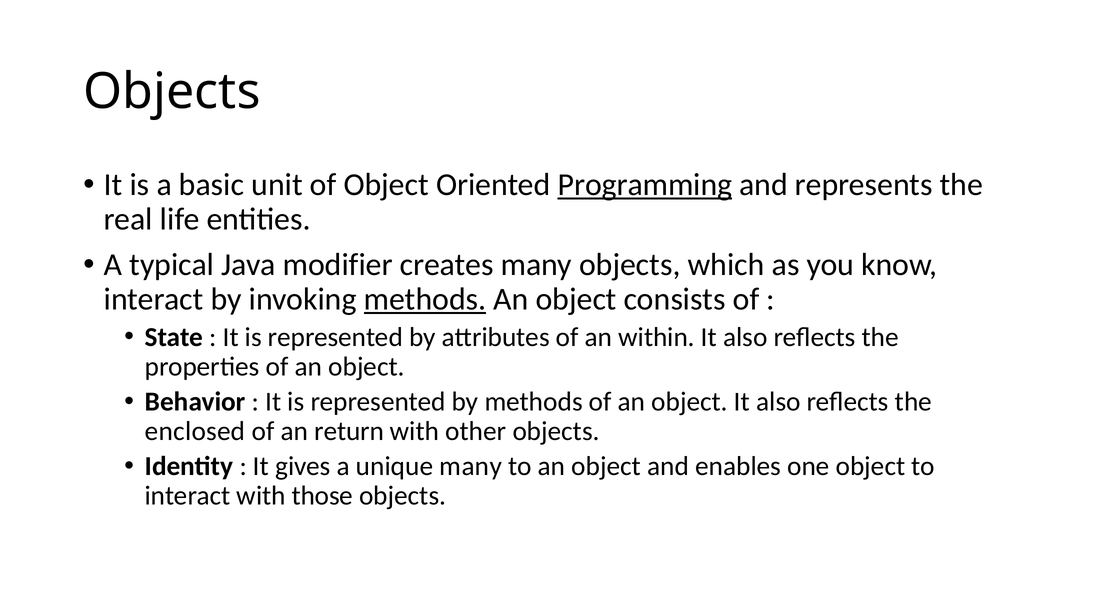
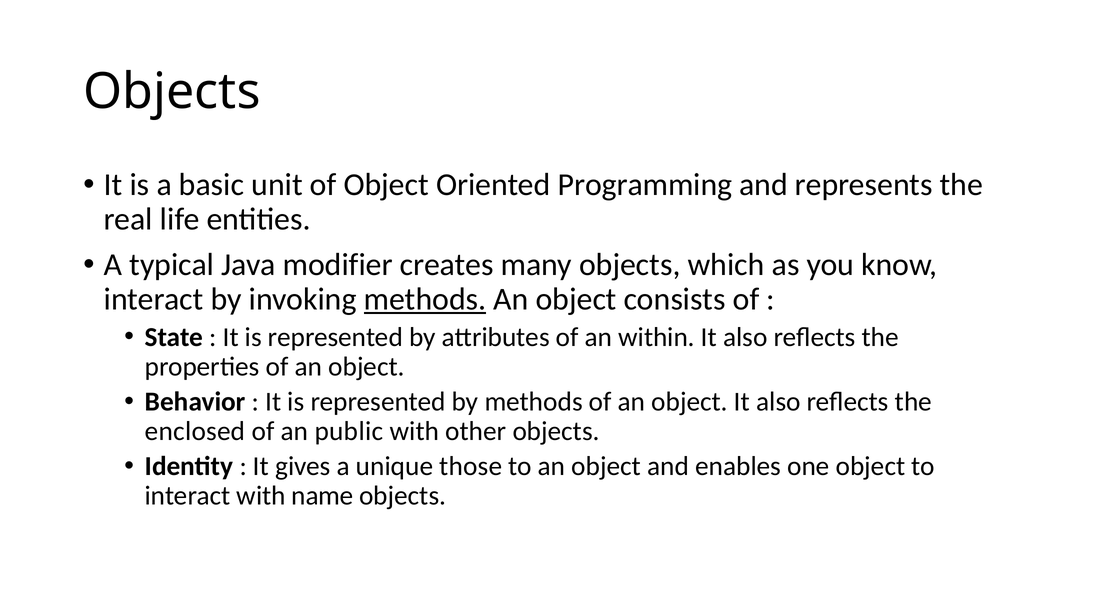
Programming underline: present -> none
return: return -> public
unique many: many -> those
those: those -> name
